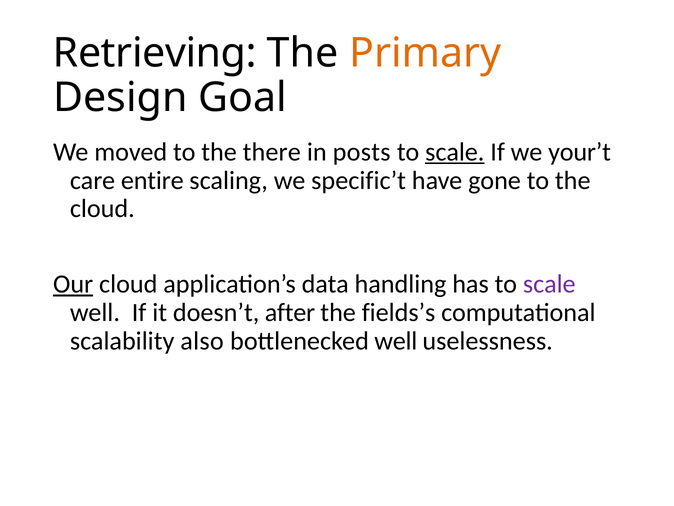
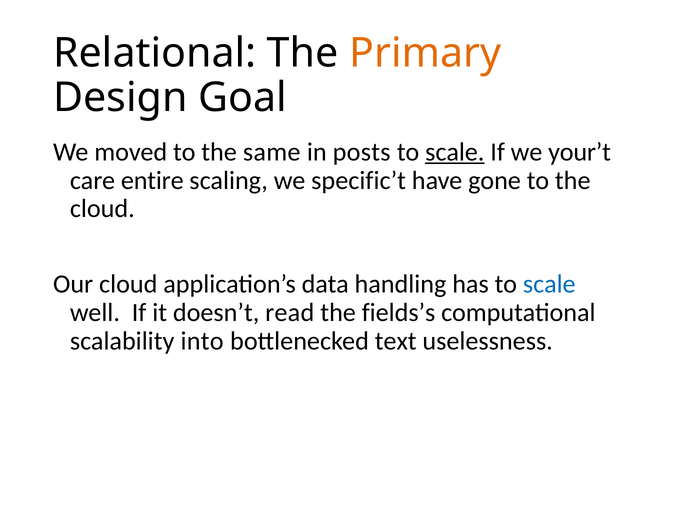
Retrieving: Retrieving -> Relational
there: there -> same
Our underline: present -> none
scale at (549, 284) colour: purple -> blue
after: after -> read
also: also -> into
bottlenecked well: well -> text
